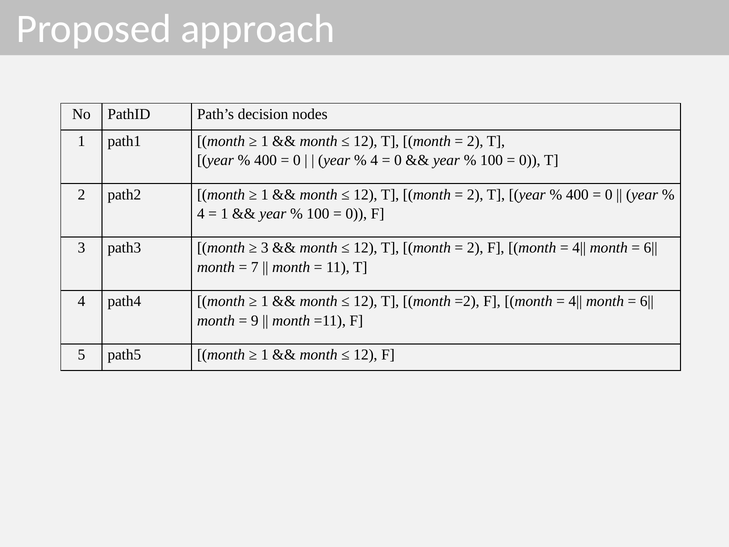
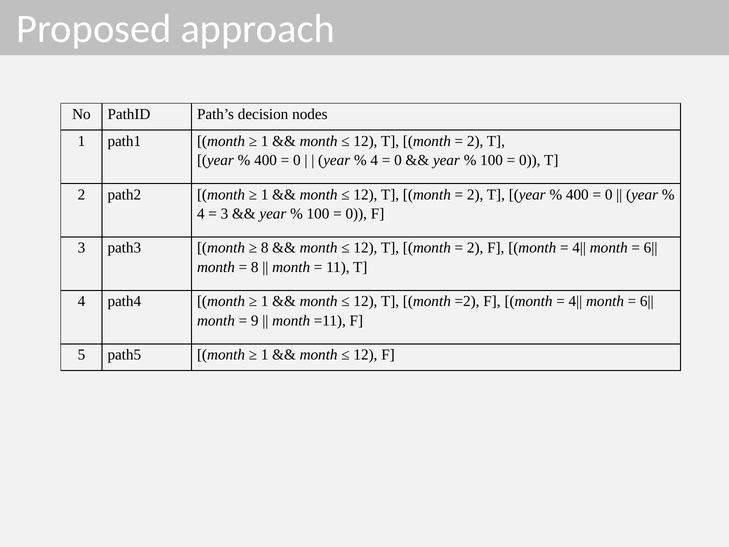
1 at (224, 214): 1 -> 3
3 at (265, 248): 3 -> 8
7 at (255, 267): 7 -> 8
